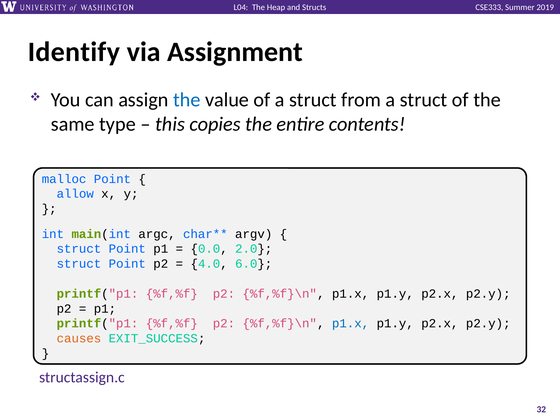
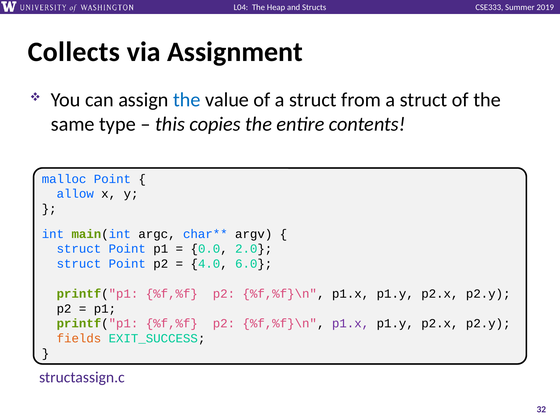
Identify: Identify -> Collects
p1.x at (351, 324) colour: blue -> purple
causes: causes -> fields
